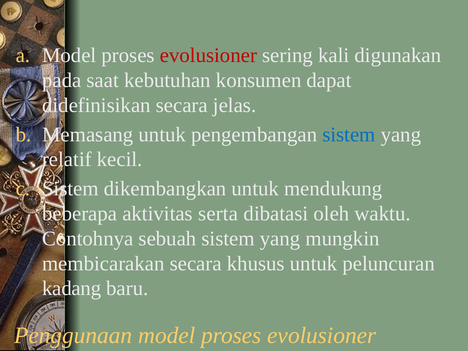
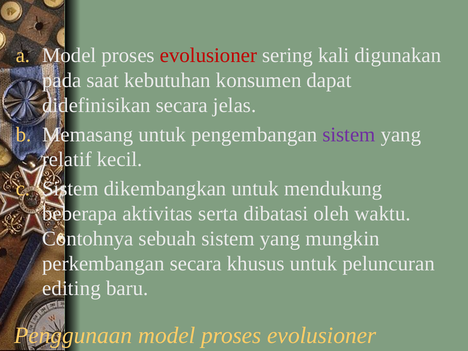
sistem at (349, 134) colour: blue -> purple
membicarakan: membicarakan -> perkembangan
kadang: kadang -> editing
